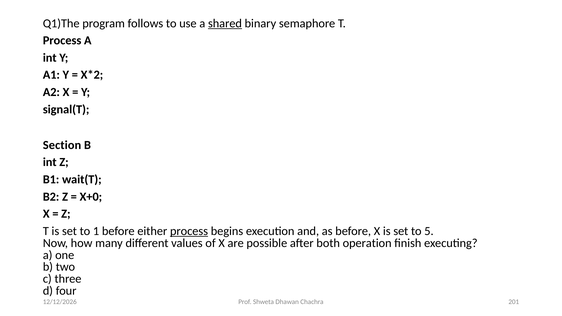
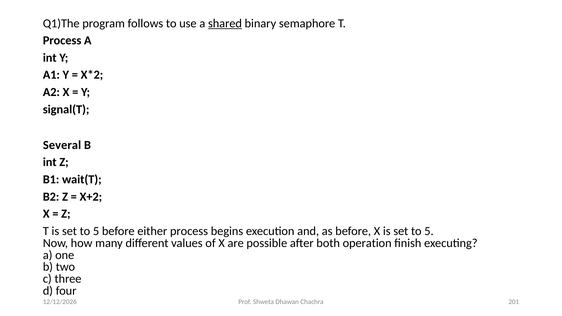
Section: Section -> Several
X+0: X+0 -> X+2
1 at (96, 231): 1 -> 5
process at (189, 231) underline: present -> none
